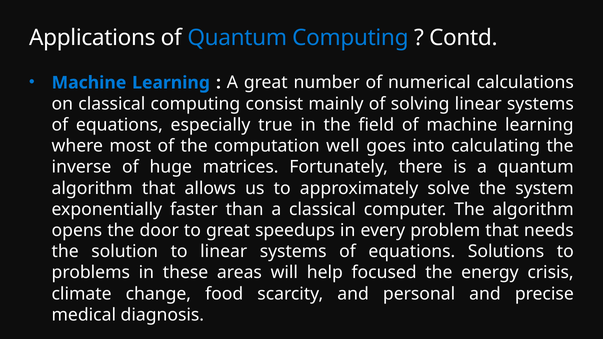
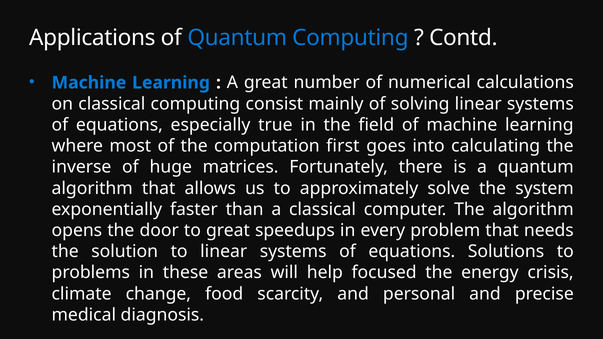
well: well -> first
